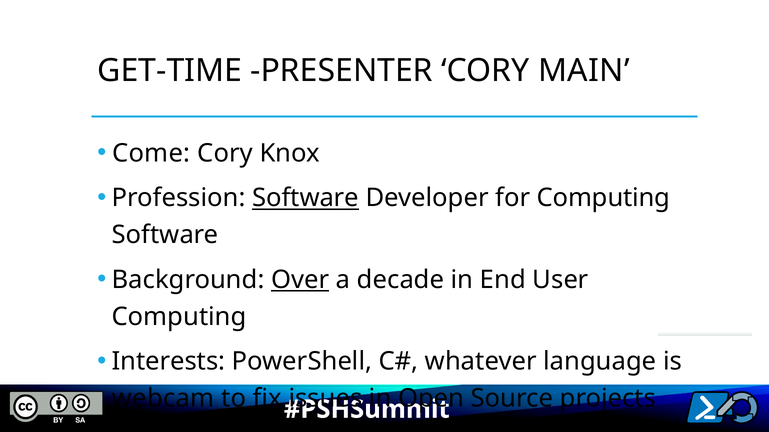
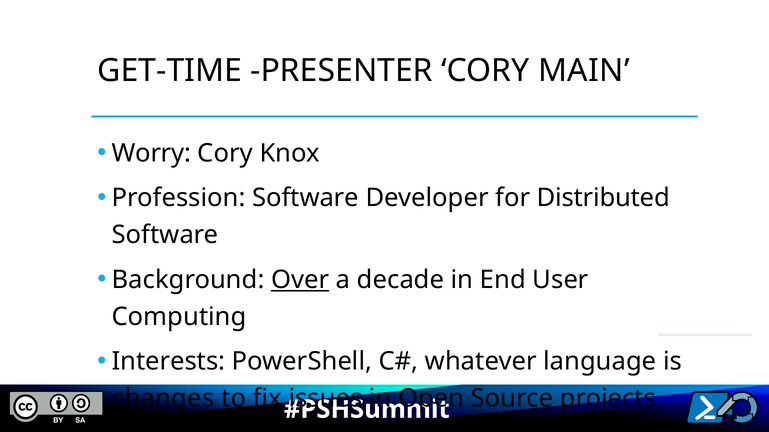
Come: Come -> Worry
Software at (306, 198) underline: present -> none
for Computing: Computing -> Distributed
webcam: webcam -> changes
